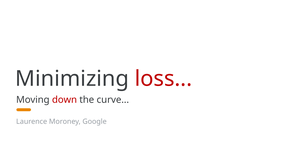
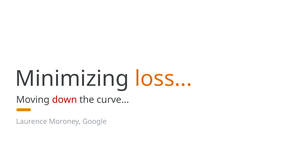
loss colour: red -> orange
